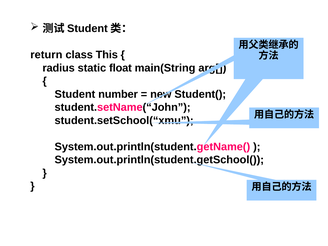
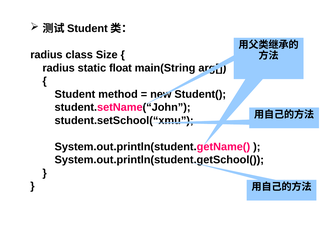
return at (46, 55): return -> radius
This: This -> Size
number: number -> method
